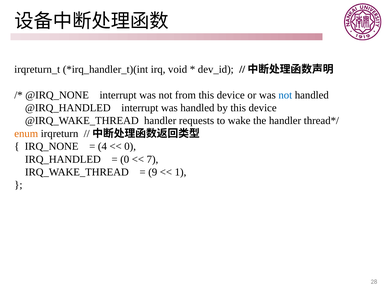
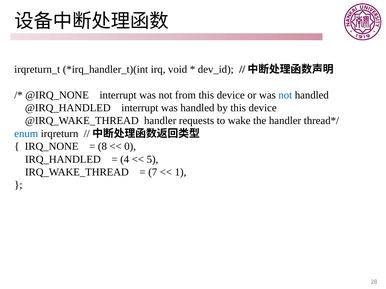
enum colour: orange -> blue
4: 4 -> 8
0 at (125, 160): 0 -> 4
7: 7 -> 5
9: 9 -> 7
